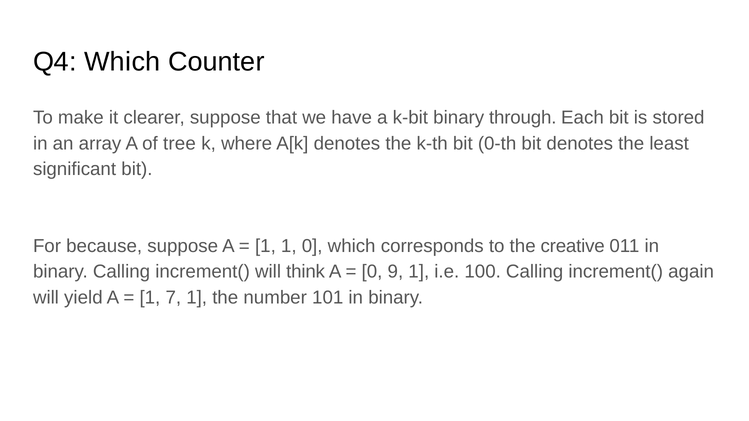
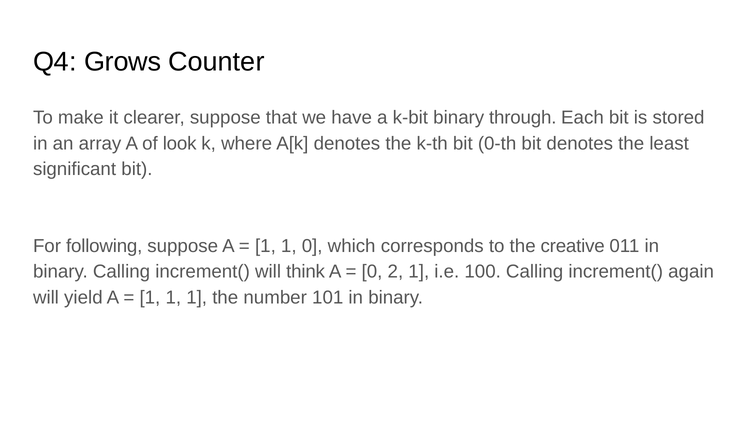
Q4 Which: Which -> Grows
tree: tree -> look
because: because -> following
9: 9 -> 2
7 at (173, 298): 7 -> 1
